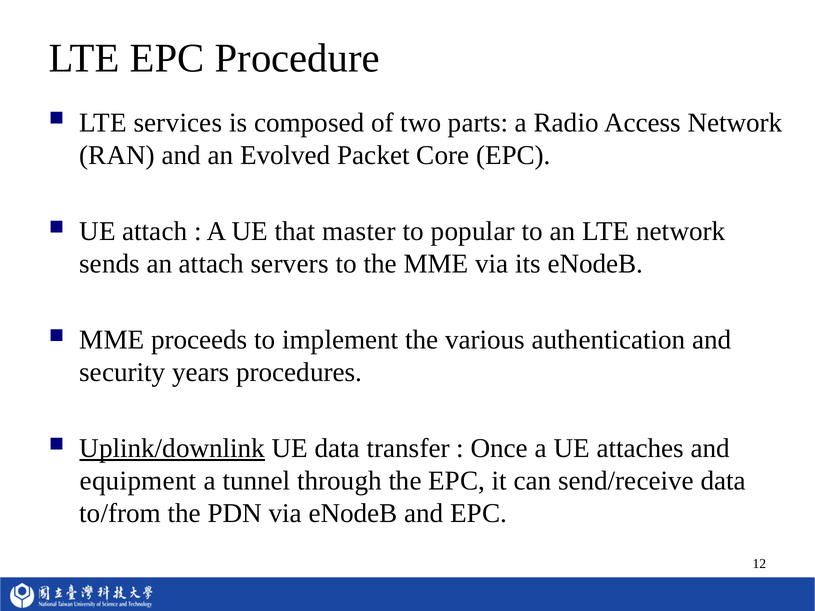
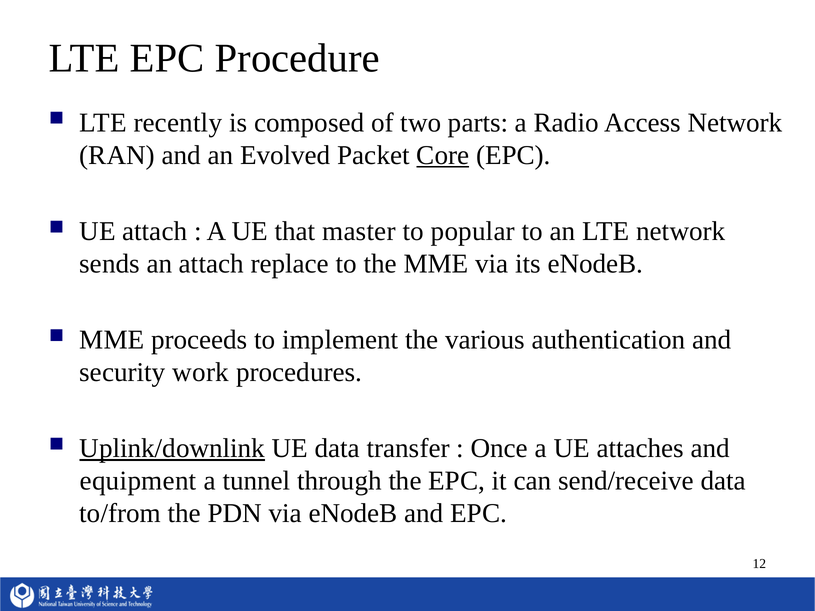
services: services -> recently
Core underline: none -> present
servers: servers -> replace
years: years -> work
